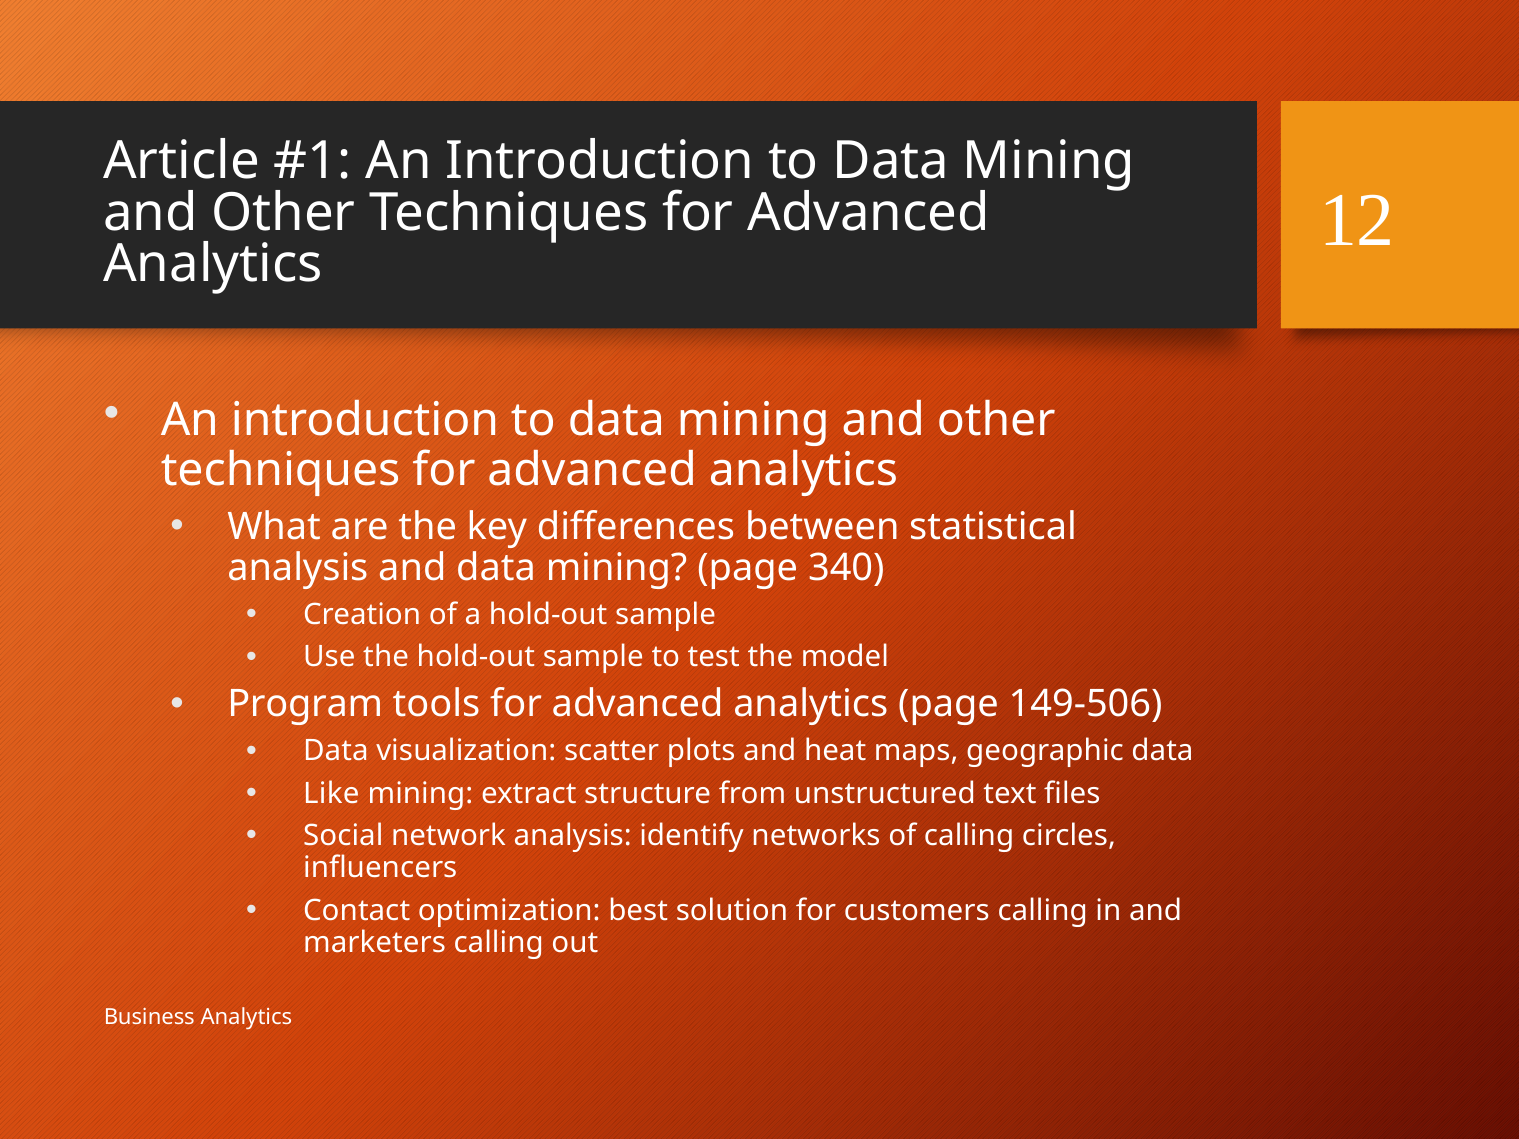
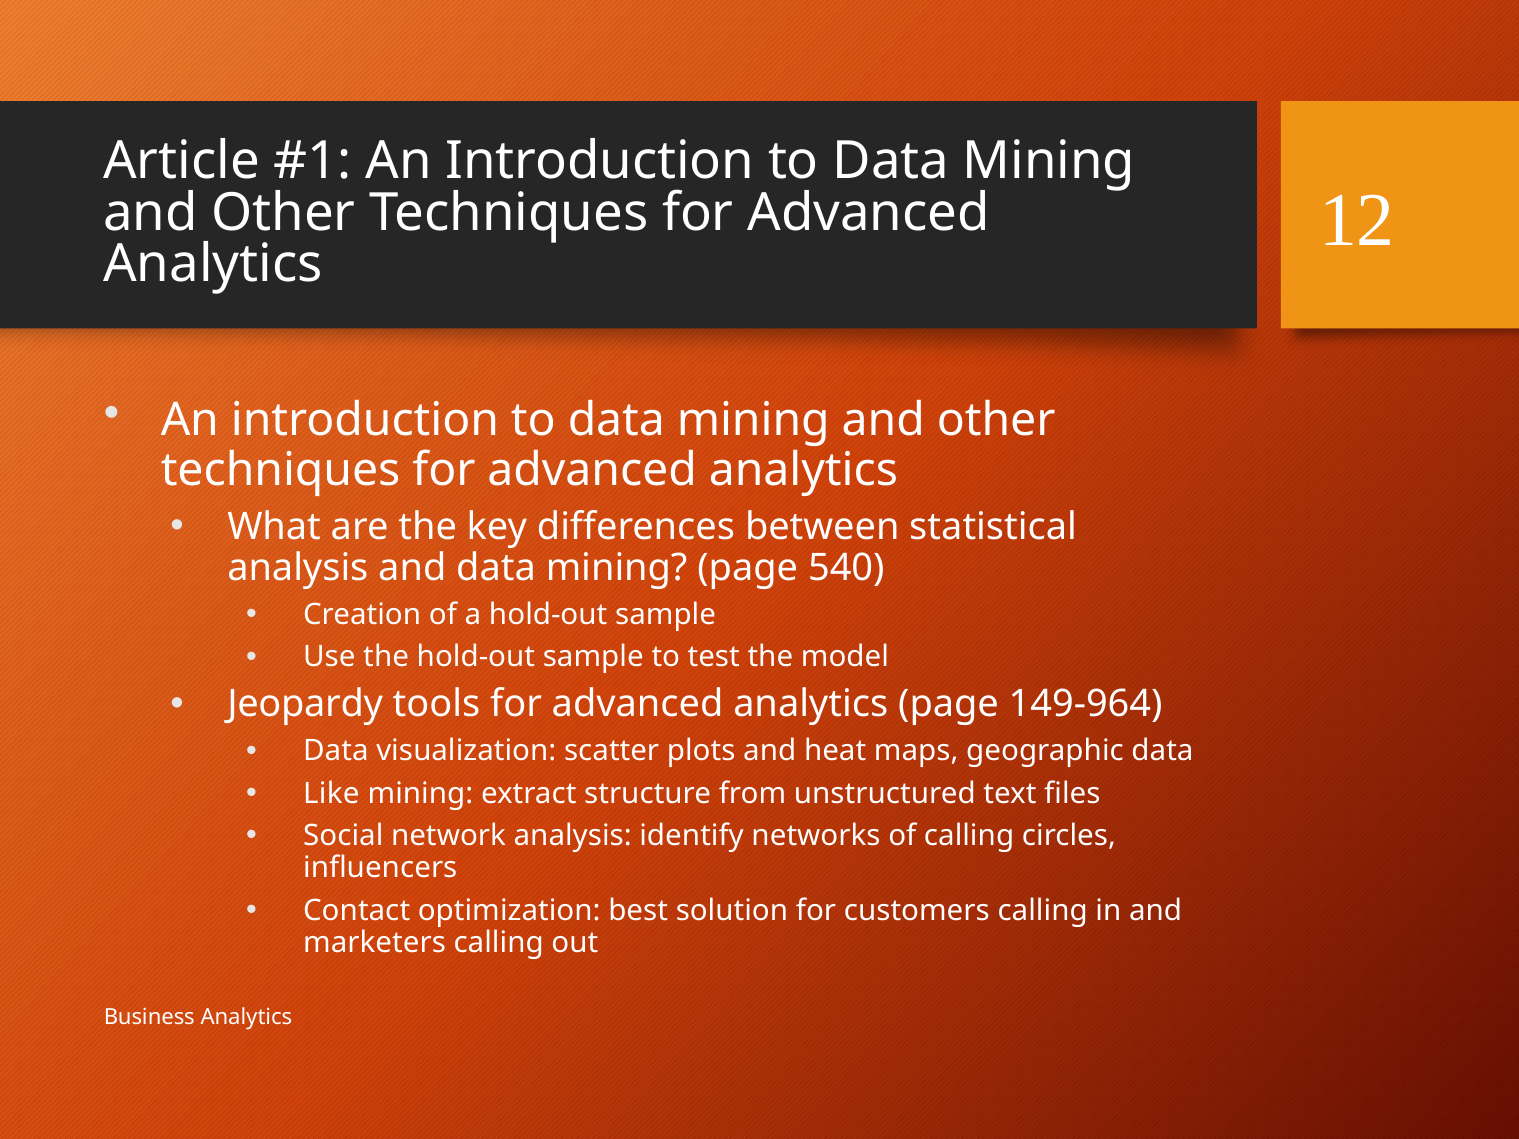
340: 340 -> 540
Program: Program -> Jeopardy
149-506: 149-506 -> 149-964
